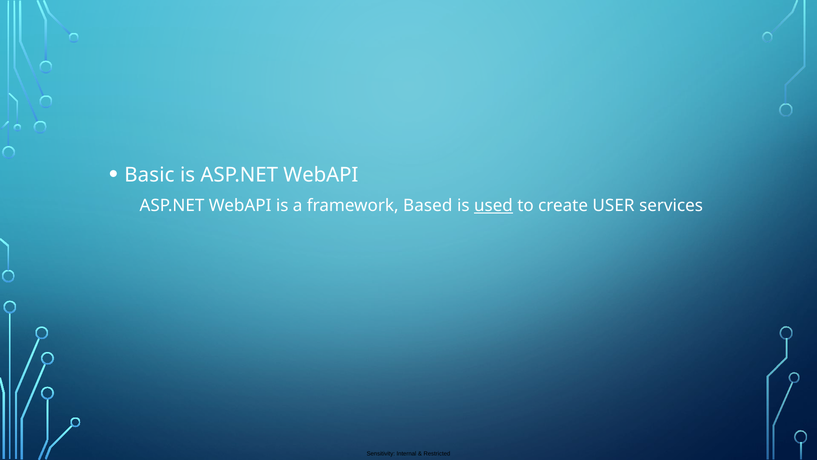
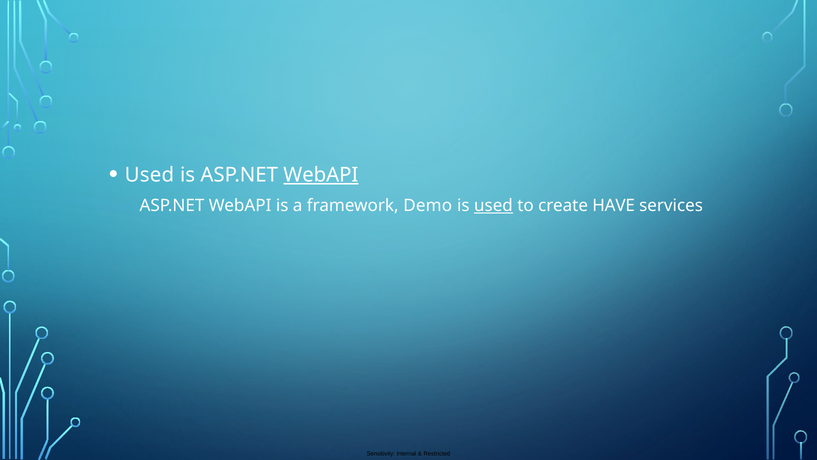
Basic at (149, 175): Basic -> Used
WebAPI at (321, 175) underline: none -> present
Based: Based -> Demo
USER: USER -> HAVE
